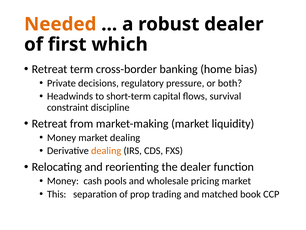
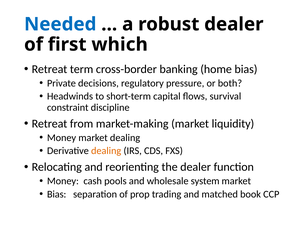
Needed colour: orange -> blue
pricing: pricing -> system
This at (57, 194): This -> Bias
